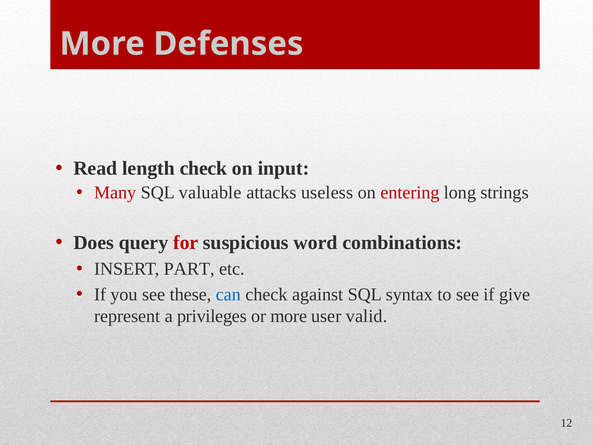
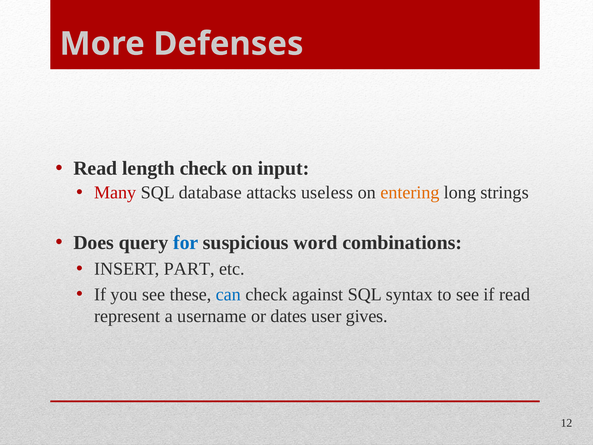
valuable: valuable -> database
entering colour: red -> orange
for colour: red -> blue
if give: give -> read
privileges: privileges -> username
or more: more -> dates
valid: valid -> gives
